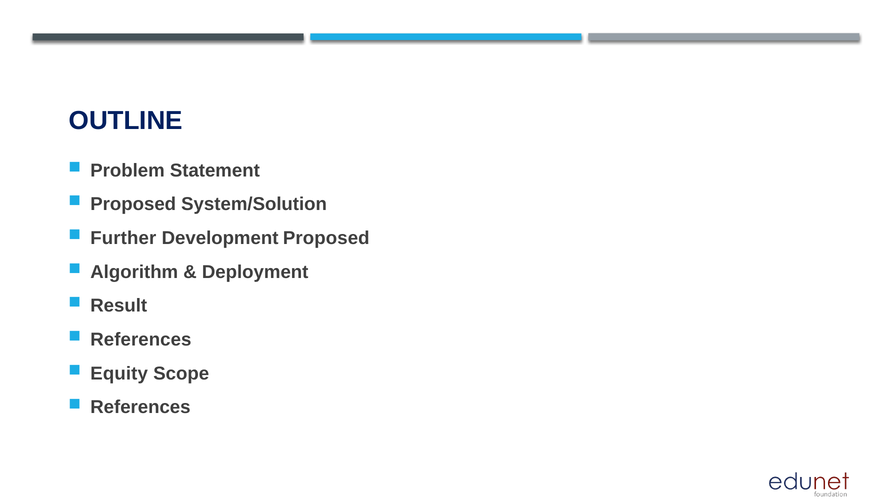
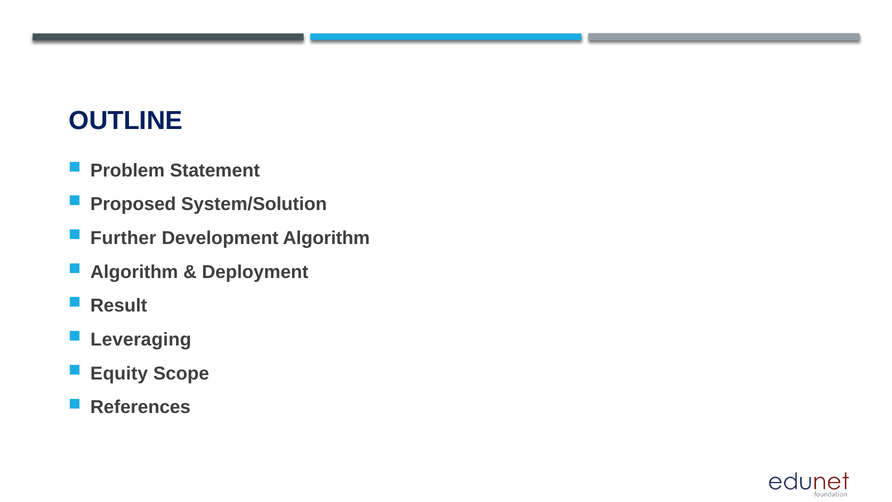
Development Proposed: Proposed -> Algorithm
References at (141, 339): References -> Leveraging
